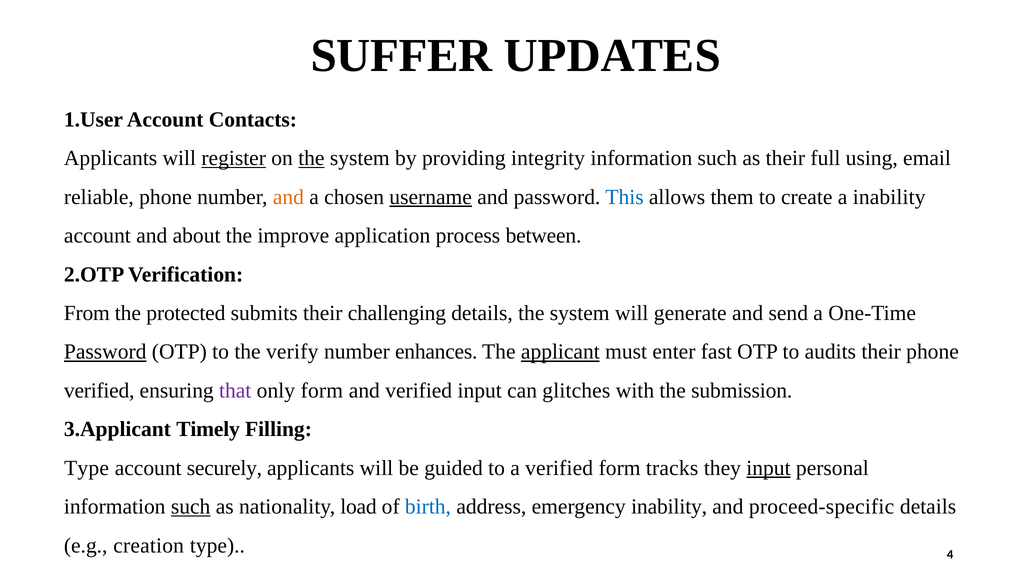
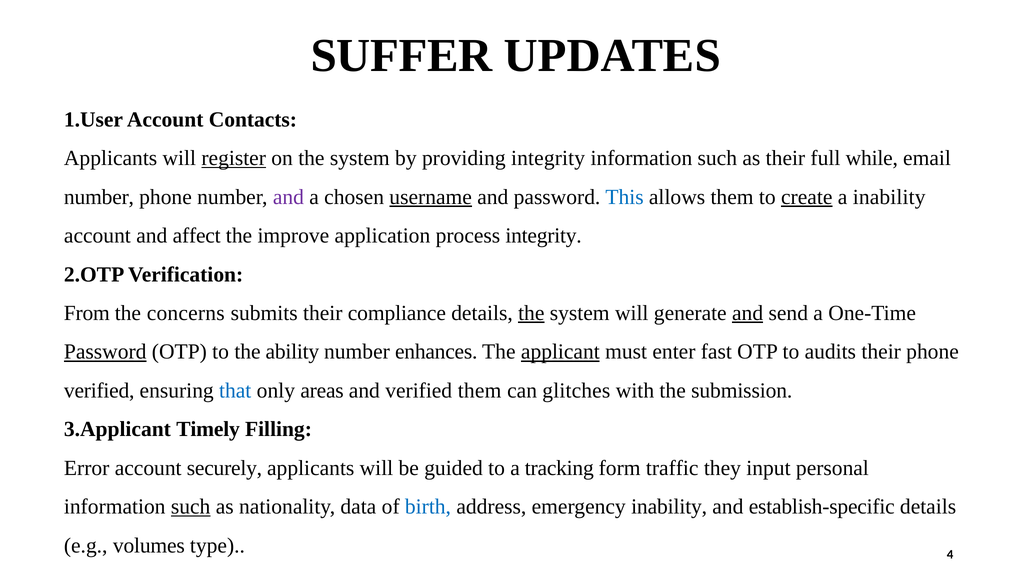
the at (311, 158) underline: present -> none
using: using -> while
reliable at (99, 197): reliable -> number
and at (288, 197) colour: orange -> purple
create underline: none -> present
about: about -> affect
process between: between -> integrity
protected: protected -> concerns
challenging: challenging -> compliance
the at (531, 313) underline: none -> present
and at (748, 313) underline: none -> present
verify: verify -> ability
that colour: purple -> blue
only form: form -> areas
verified input: input -> them
Type at (87, 468): Type -> Error
a verified: verified -> tracking
tracks: tracks -> traffic
input at (768, 468) underline: present -> none
load: load -> data
proceed-specific: proceed-specific -> establish-specific
creation: creation -> volumes
